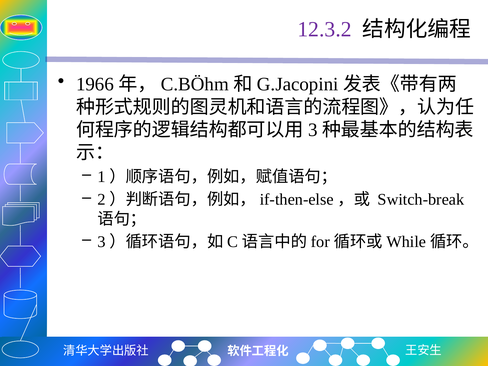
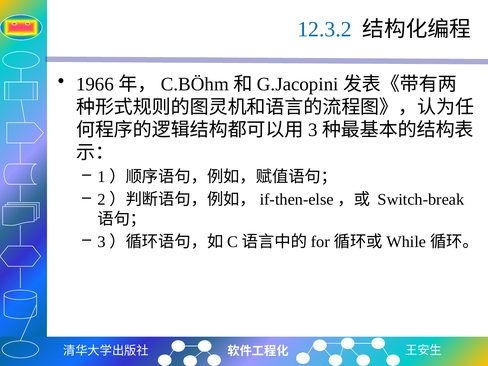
12.3.2 colour: purple -> blue
